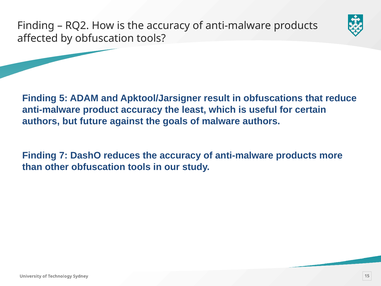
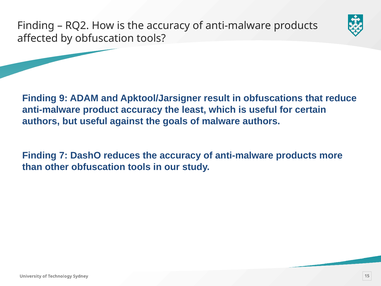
5: 5 -> 9
but future: future -> useful
